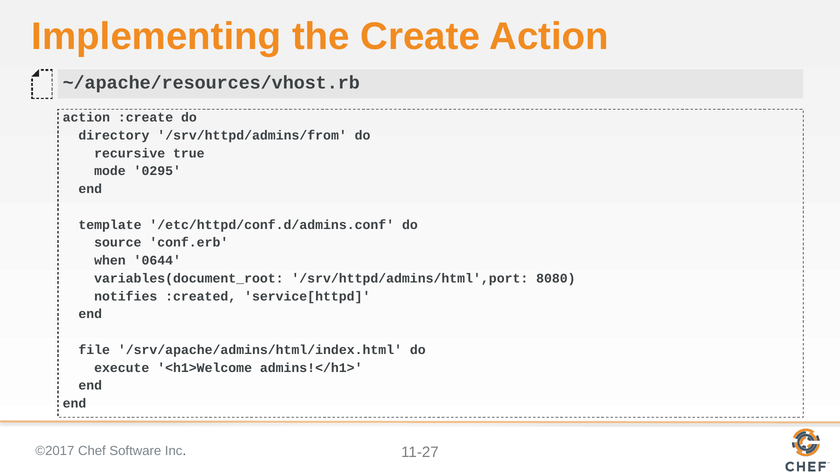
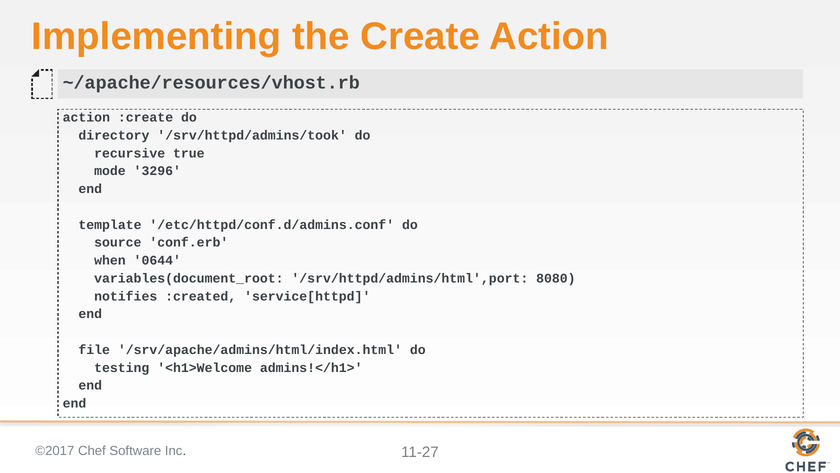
/srv/httpd/admins/from: /srv/httpd/admins/from -> /srv/httpd/admins/took
0295: 0295 -> 3296
execute: execute -> testing
